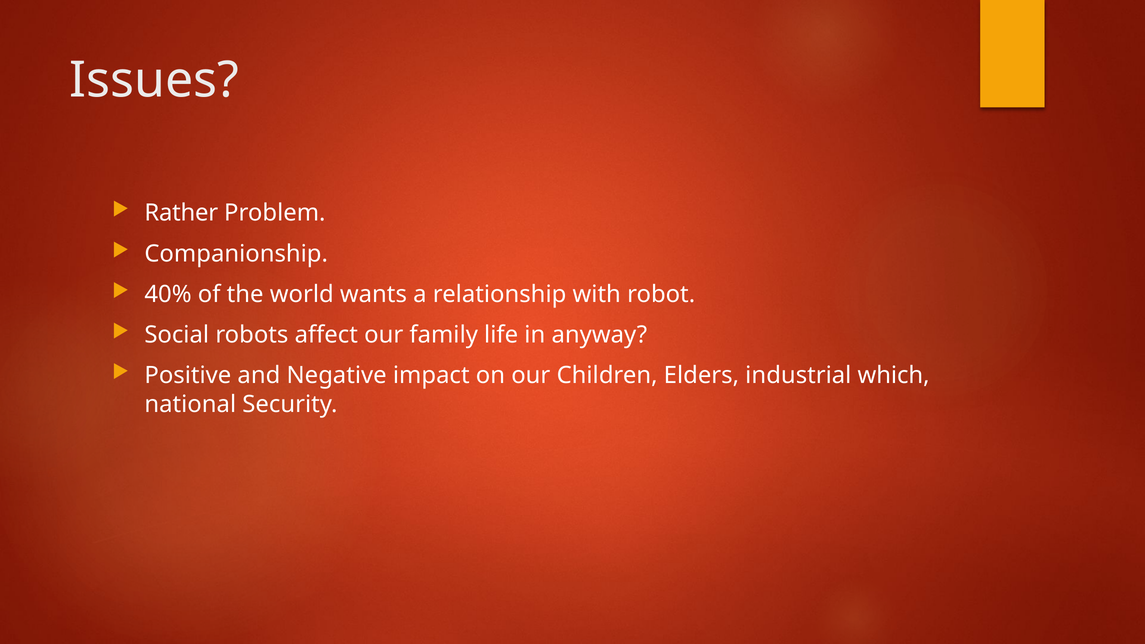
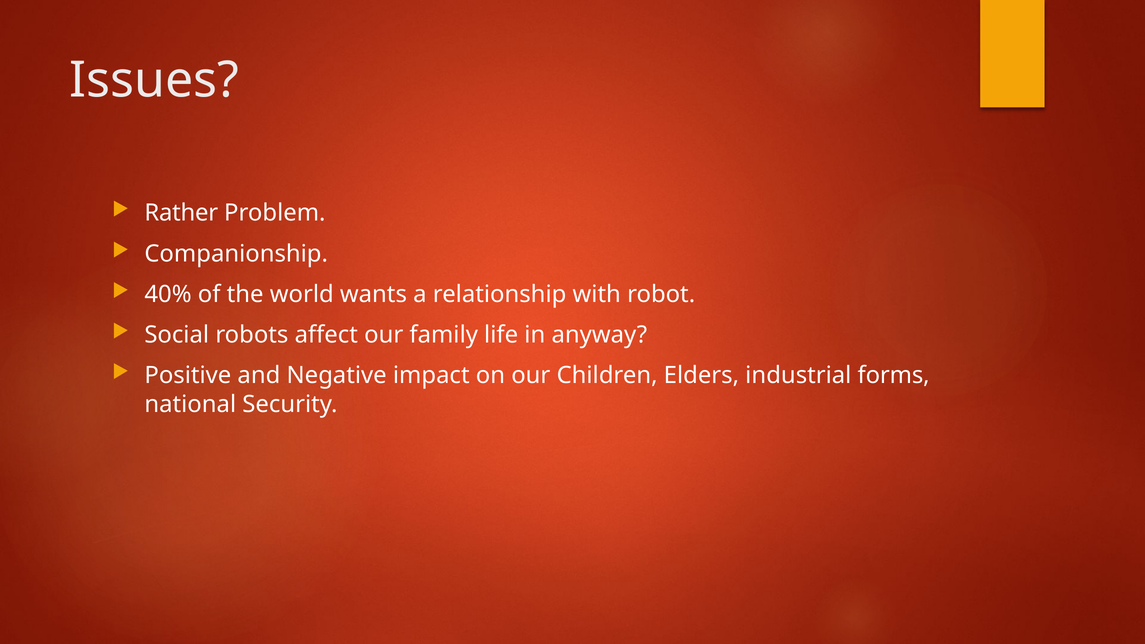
which: which -> forms
